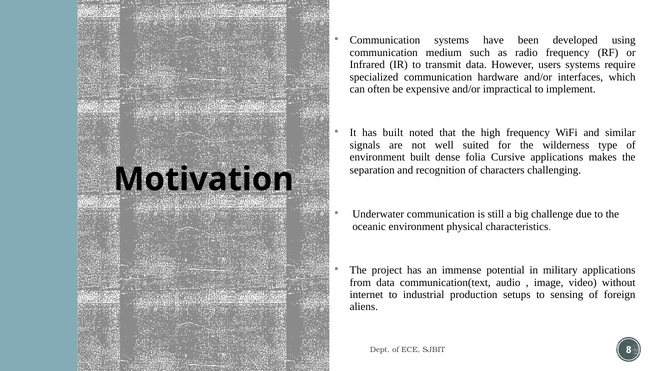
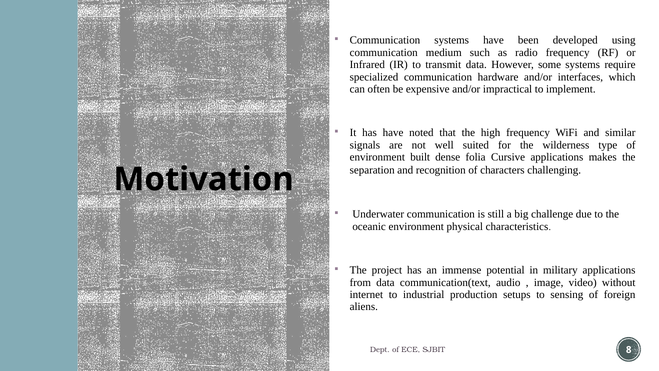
users: users -> some
has built: built -> have
